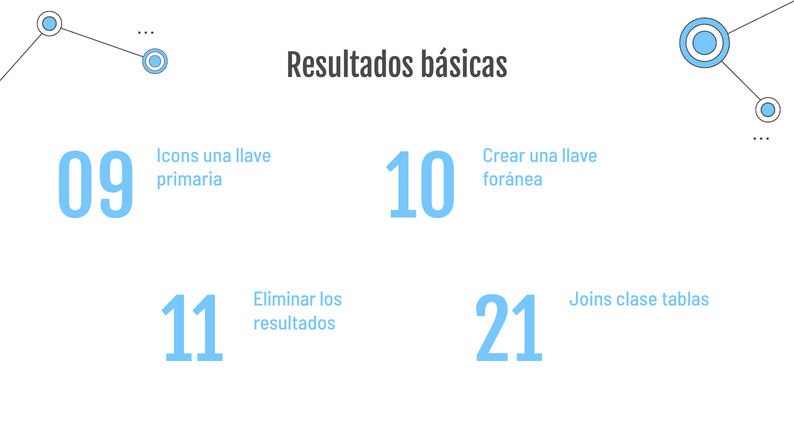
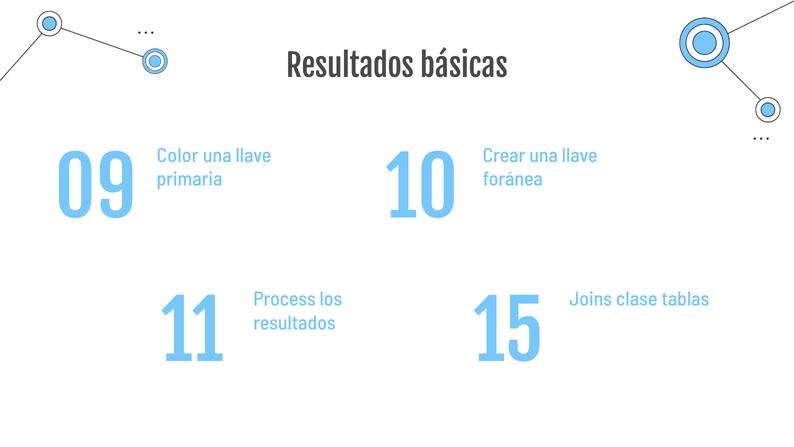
Icons: Icons -> Color
Eliminar: Eliminar -> Process
21: 21 -> 15
